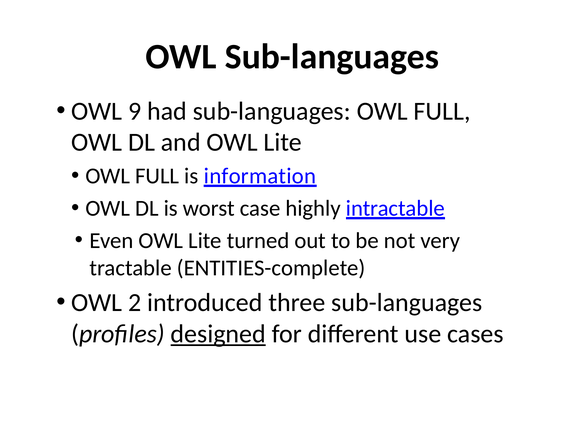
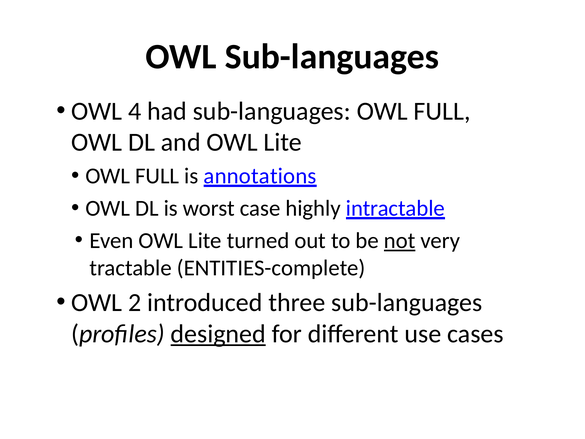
9: 9 -> 4
information: information -> annotations
not underline: none -> present
